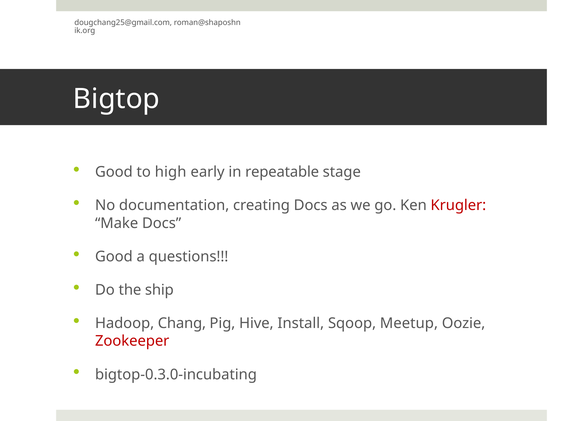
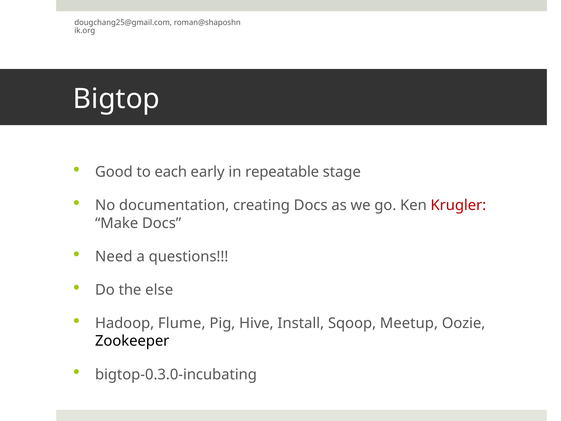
high: high -> each
Good at (114, 256): Good -> Need
ship: ship -> else
Chang: Chang -> Flume
Zookeeper colour: red -> black
